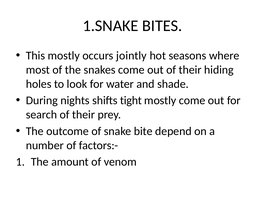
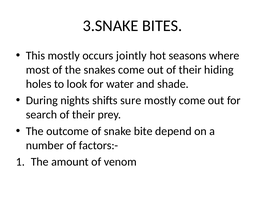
1.SNAKE: 1.SNAKE -> 3.SNAKE
tight: tight -> sure
